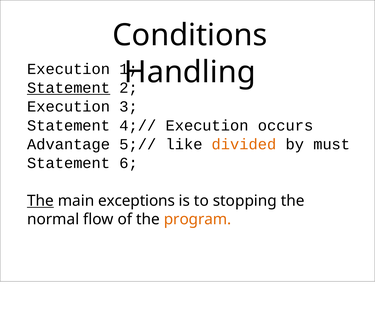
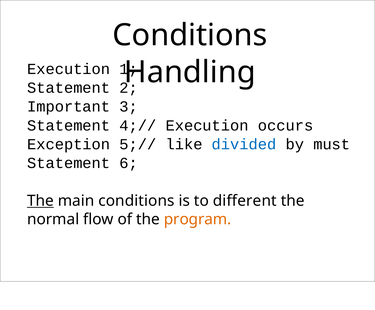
Statement at (69, 88) underline: present -> none
Execution at (69, 107): Execution -> Important
Advantage: Advantage -> Exception
divided colour: orange -> blue
main exceptions: exceptions -> conditions
stopping: stopping -> different
